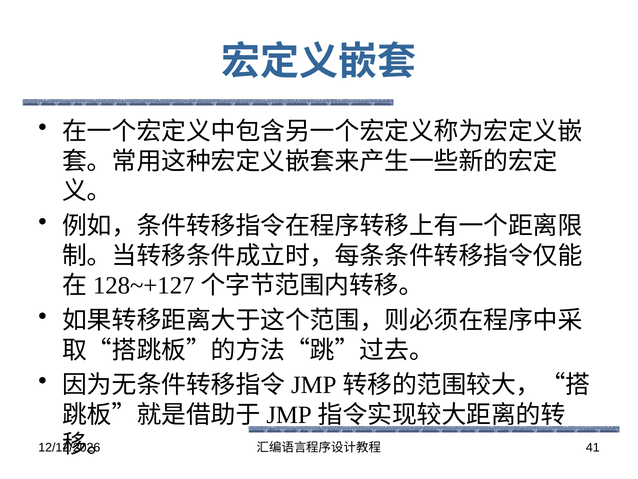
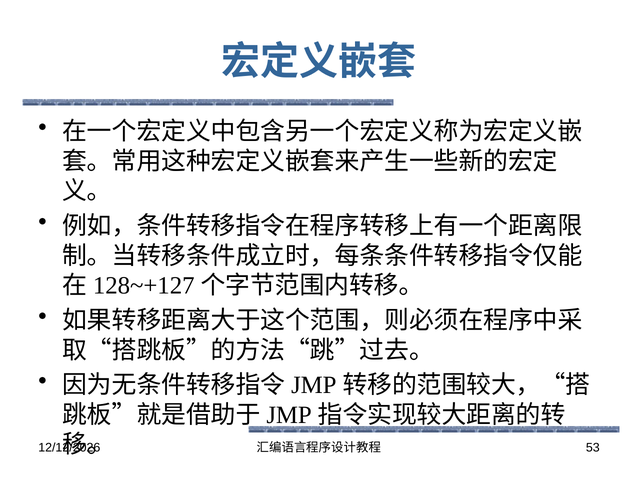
41: 41 -> 53
